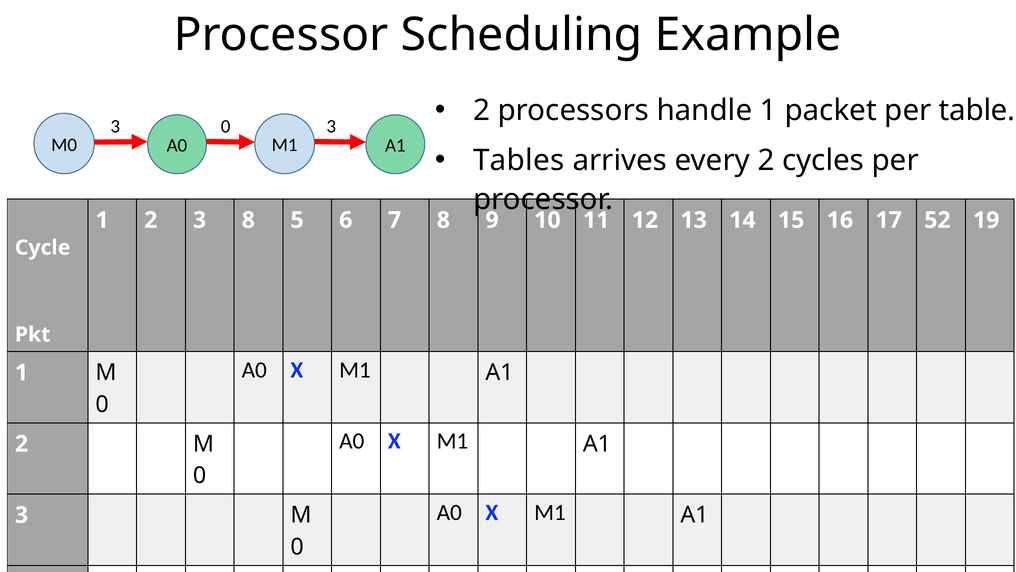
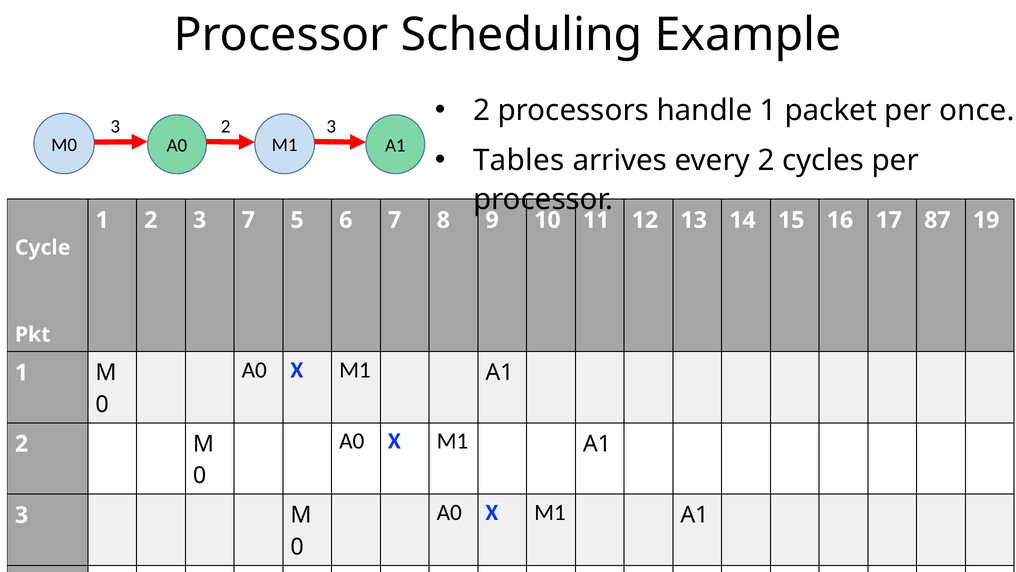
table: table -> once
3 0: 0 -> 2
3 8: 8 -> 7
52: 52 -> 87
